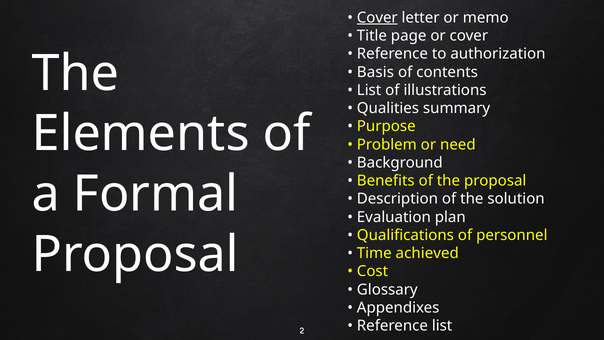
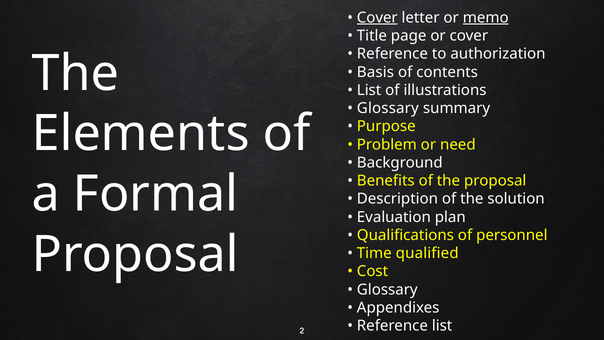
memo underline: none -> present
Qualities at (388, 108): Qualities -> Glossary
achieved: achieved -> qualified
